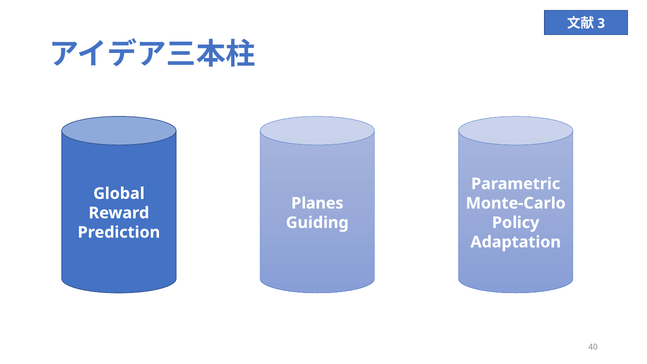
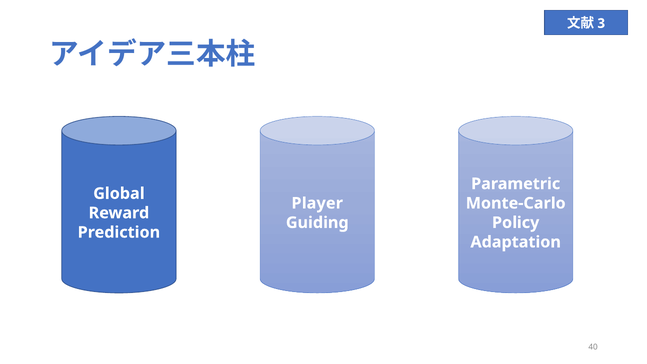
Planes: Planes -> Player
